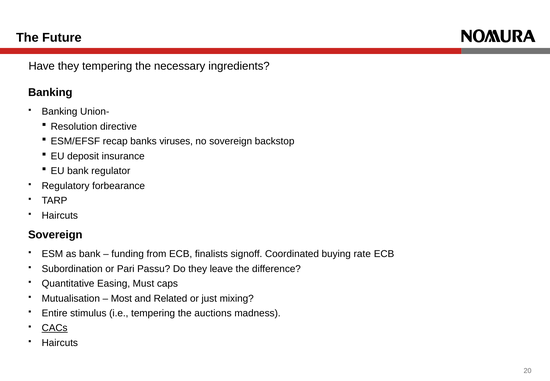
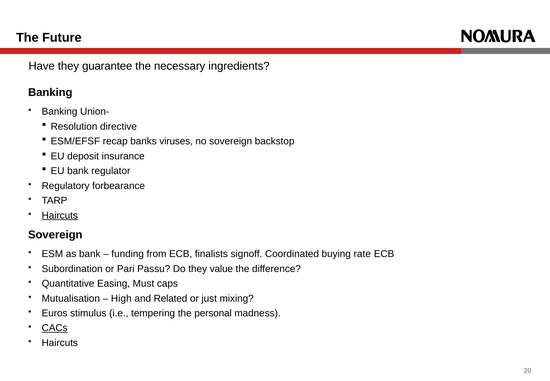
they tempering: tempering -> guarantee
Haircuts at (60, 215) underline: none -> present
leave: leave -> value
Most: Most -> High
Entire: Entire -> Euros
auctions: auctions -> personal
